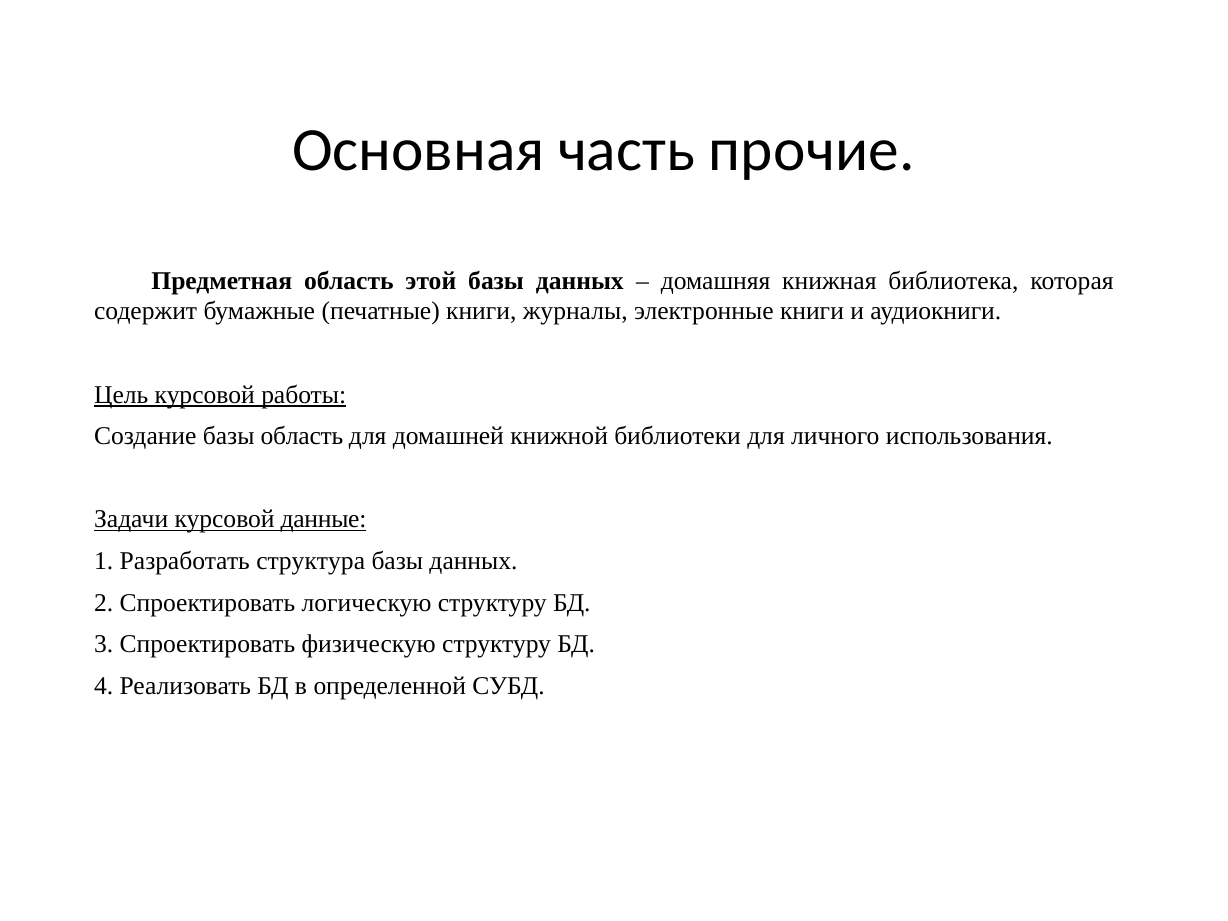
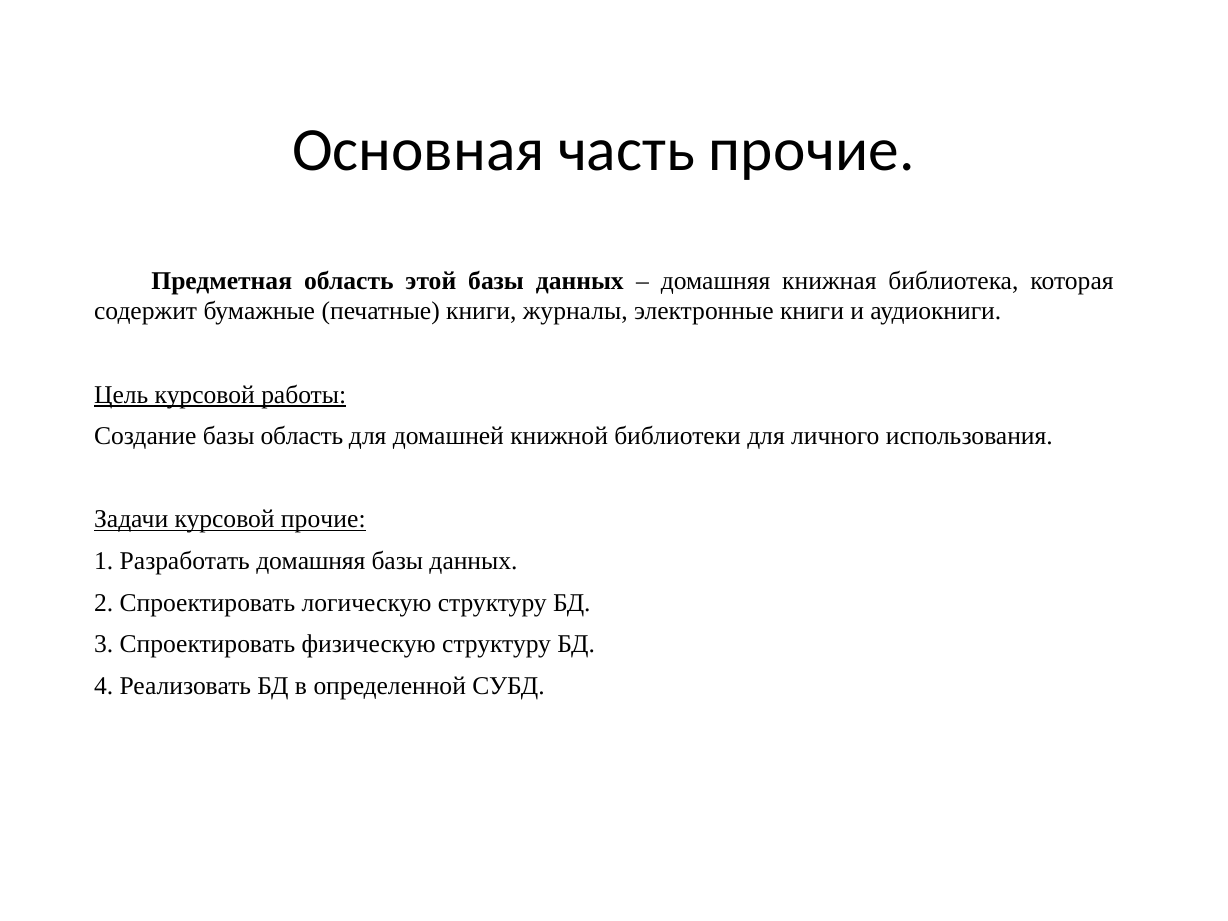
курсовой данные: данные -> прочие
Разработать структура: структура -> домашняя
